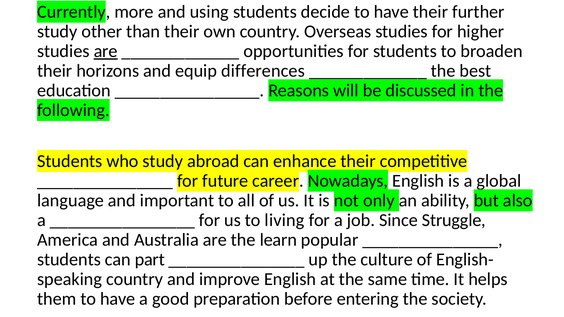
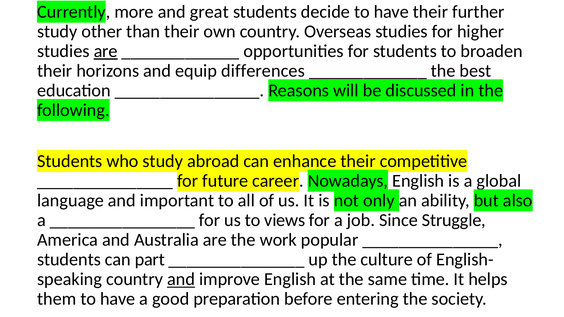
using: using -> great
living: living -> views
learn: learn -> work
and at (181, 279) underline: none -> present
